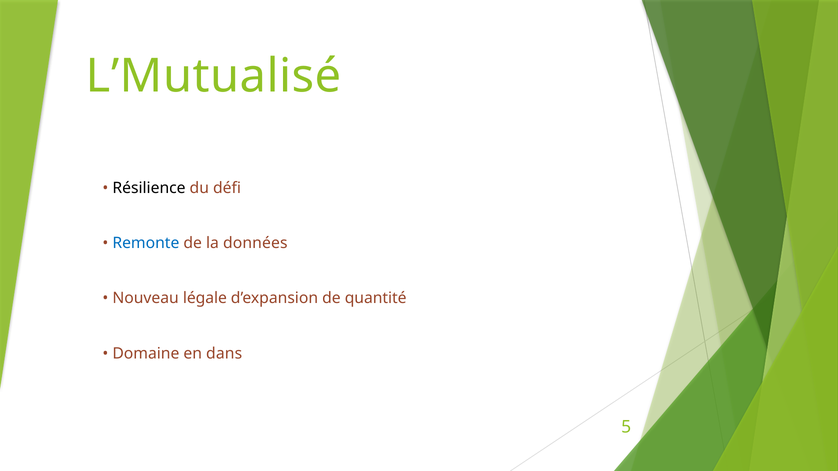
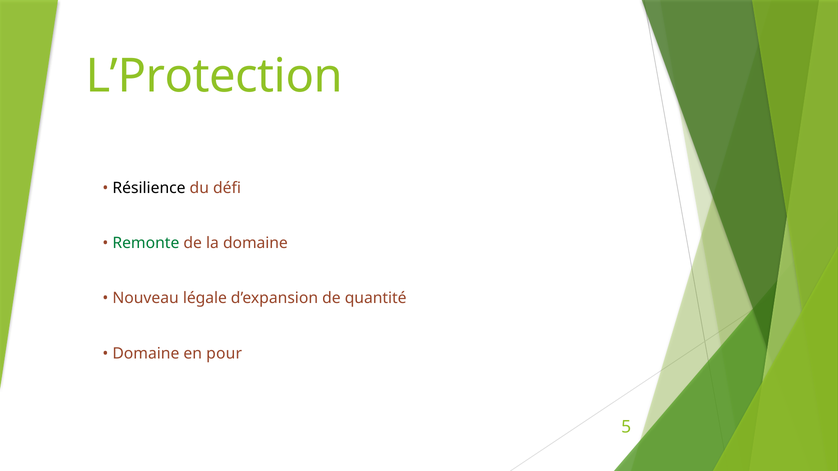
L’Mutualisé: L’Mutualisé -> L’Protection
Remonte colour: blue -> green
la données: données -> domaine
dans: dans -> pour
